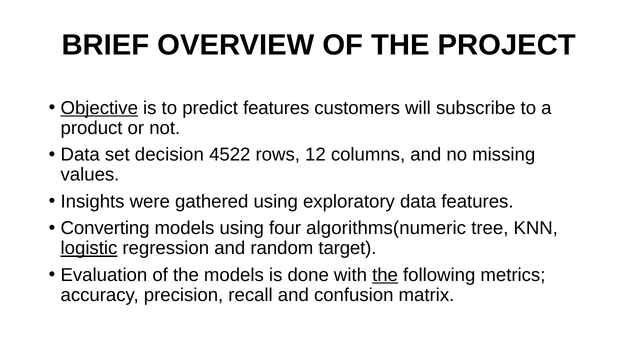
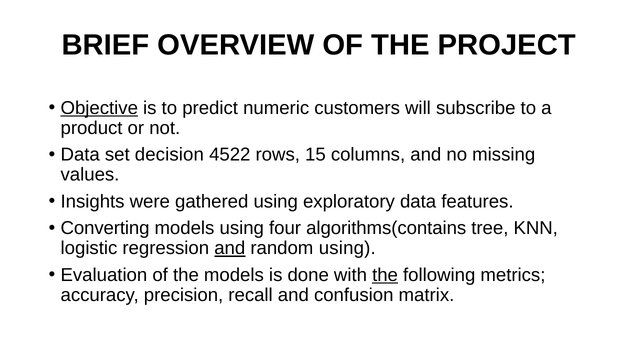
predict features: features -> numeric
12: 12 -> 15
algorithms(numeric: algorithms(numeric -> algorithms(contains
logistic underline: present -> none
and at (230, 248) underline: none -> present
random target: target -> using
